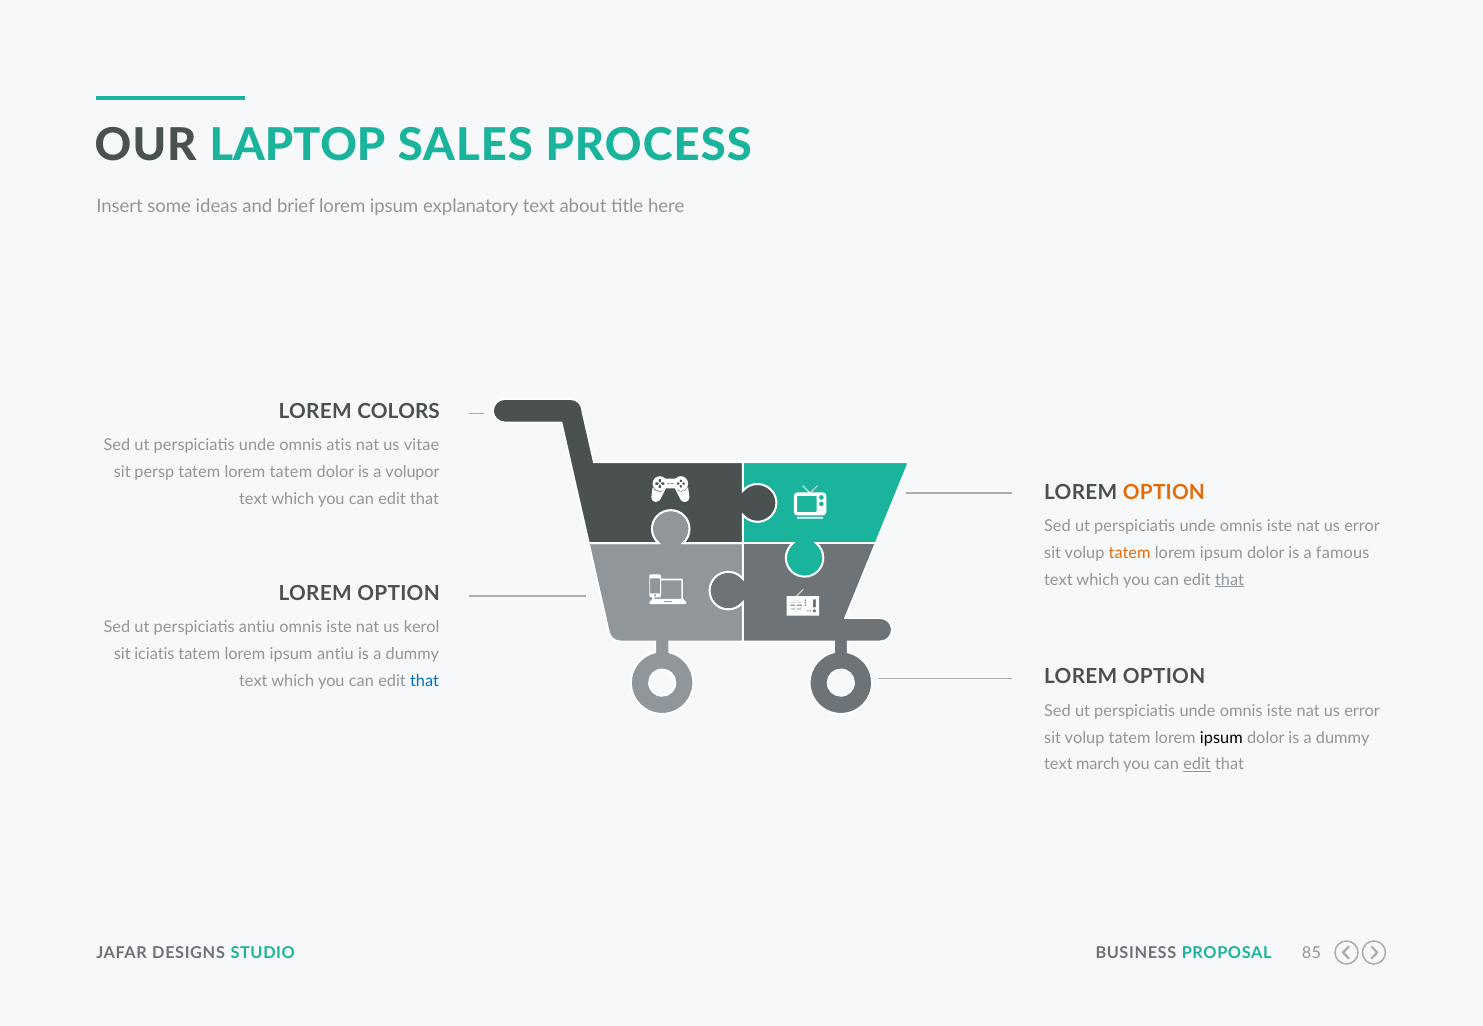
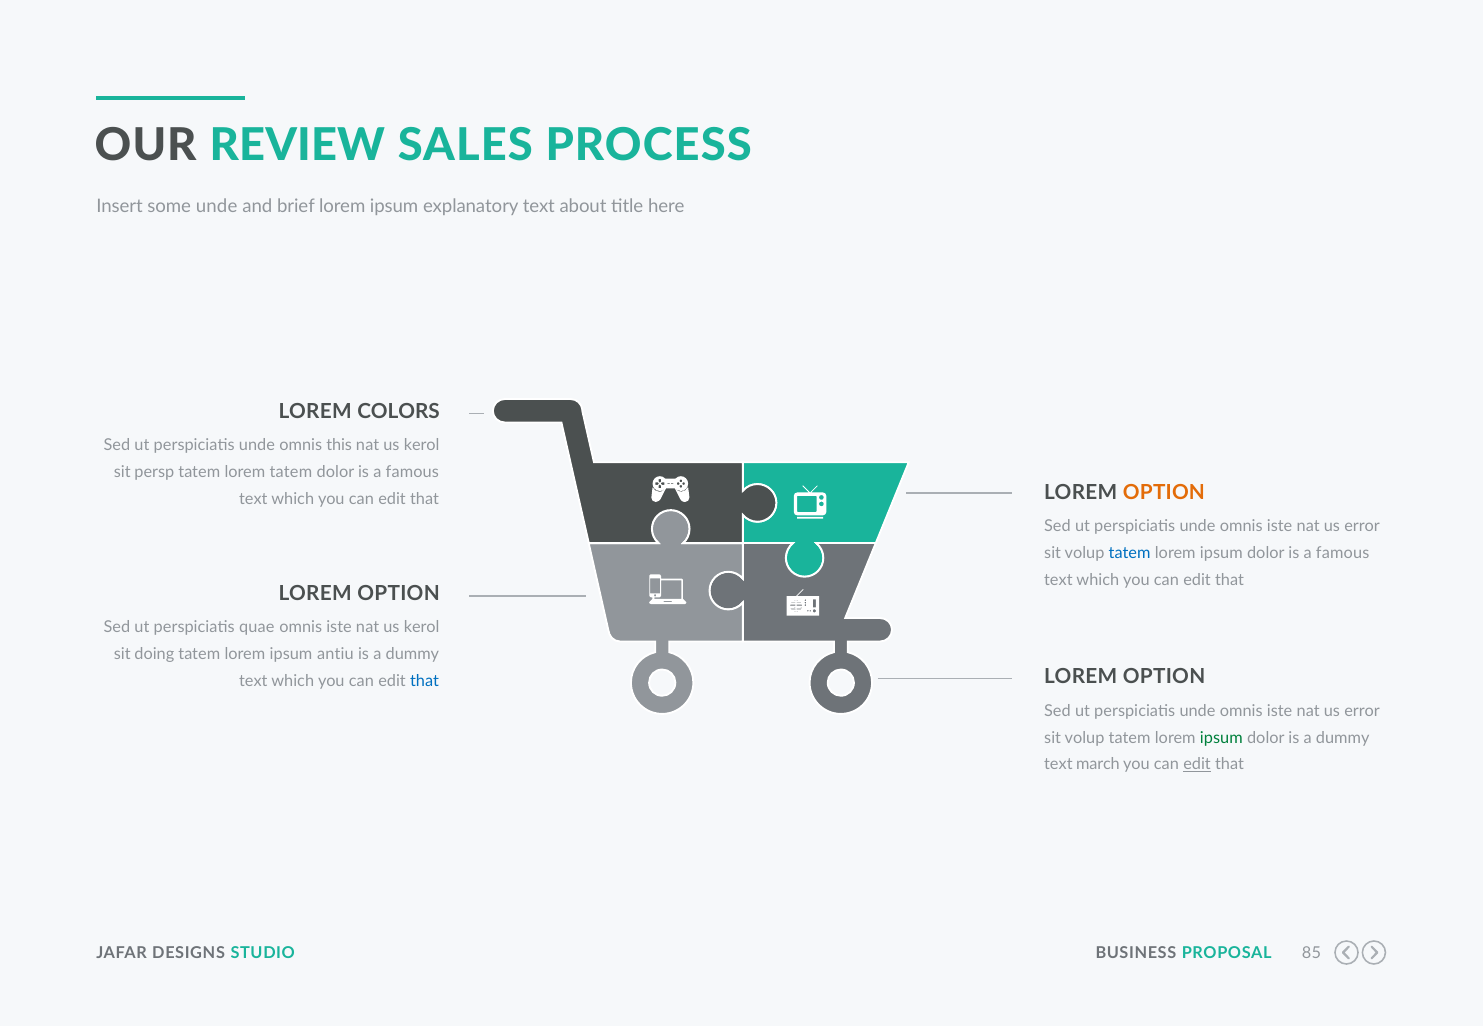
LAPTOP: LAPTOP -> REVIEW
some ideas: ideas -> unde
atis: atis -> this
vitae at (422, 445): vitae -> kerol
volupor at (412, 472): volupor -> famous
tatem at (1130, 553) colour: orange -> blue
that at (1230, 580) underline: present -> none
perspiciatis antiu: antiu -> quae
iciatis: iciatis -> doing
ipsum at (1221, 738) colour: black -> green
